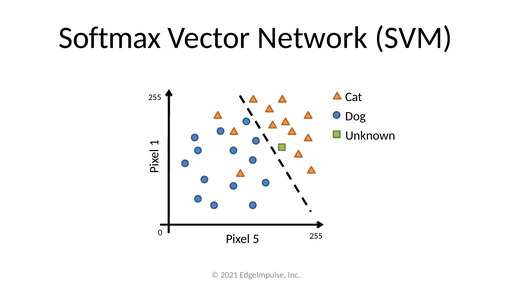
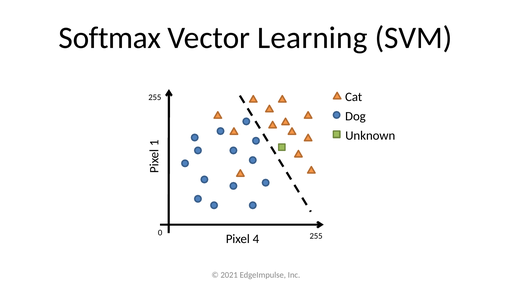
Network: Network -> Learning
5: 5 -> 4
